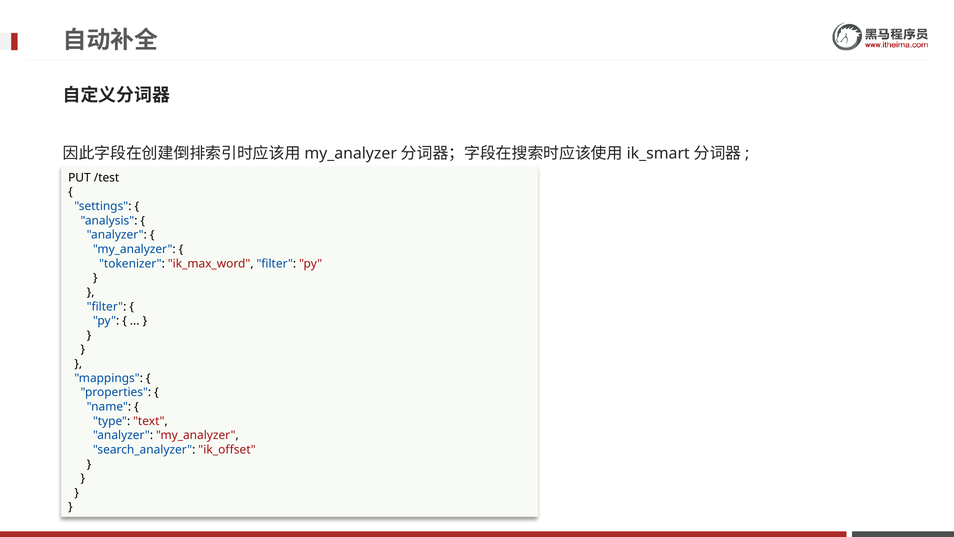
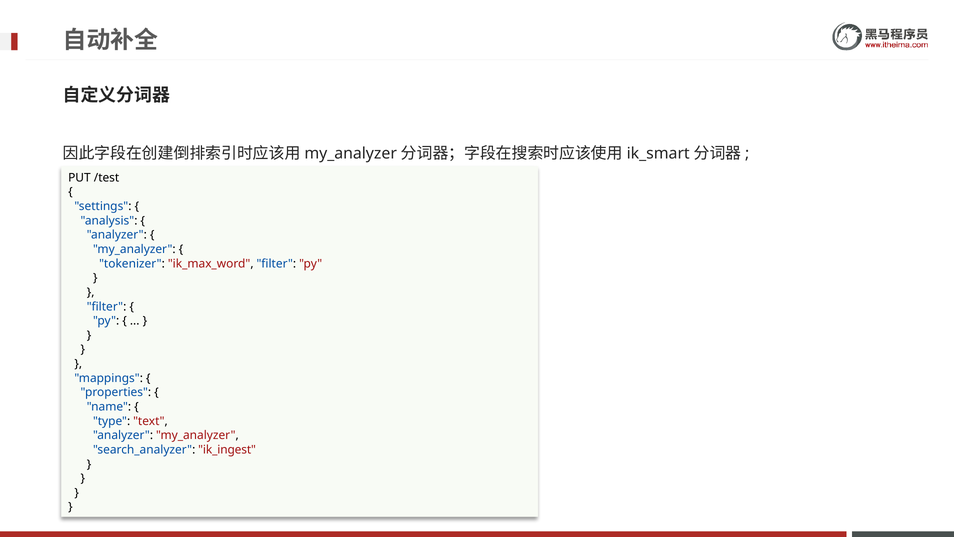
ik_offset: ik_offset -> ik_ingest
